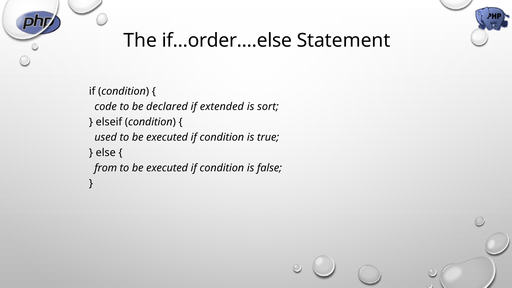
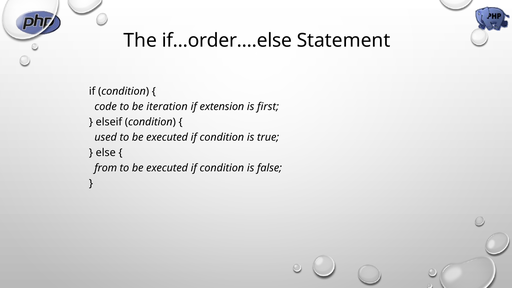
declared: declared -> iteration
extended: extended -> extension
sort: sort -> first
